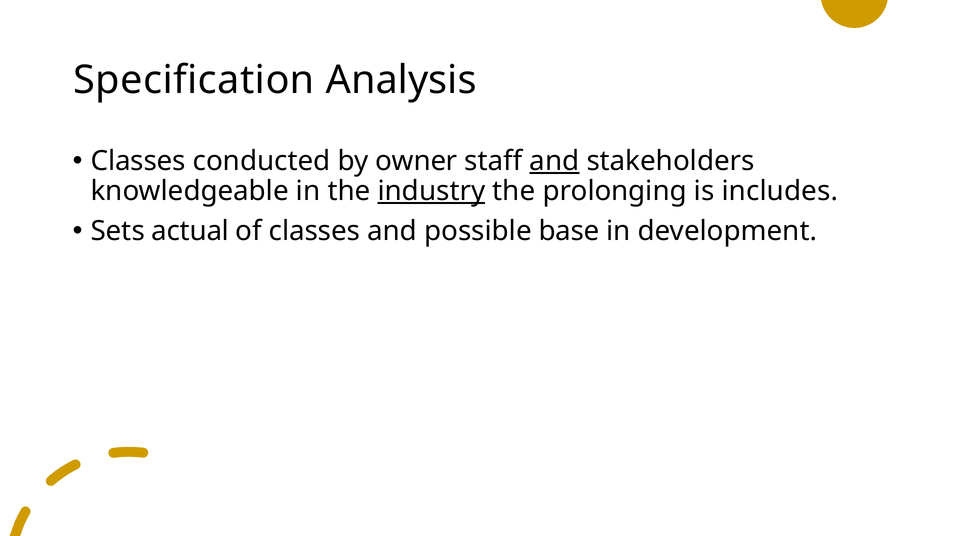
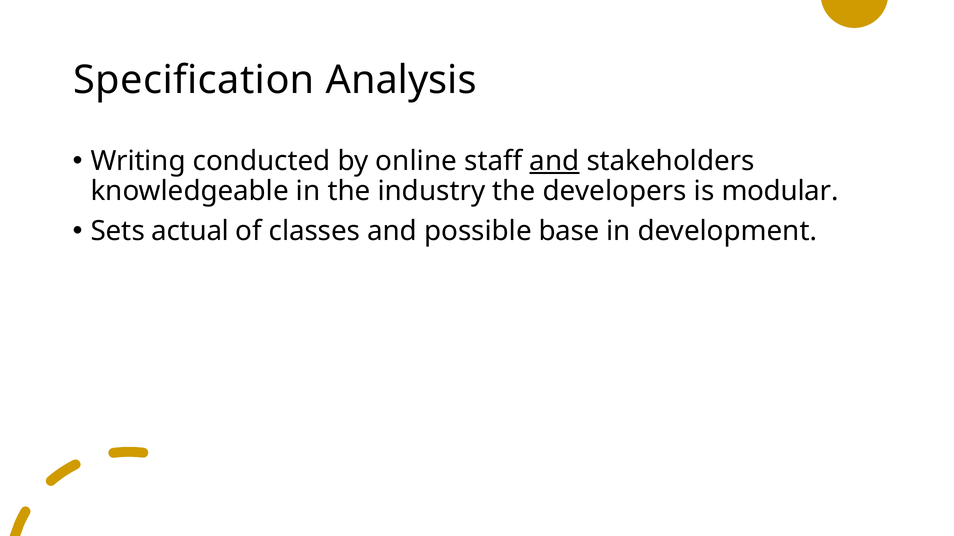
Classes at (138, 161): Classes -> Writing
owner: owner -> online
industry underline: present -> none
prolonging: prolonging -> developers
includes: includes -> modular
